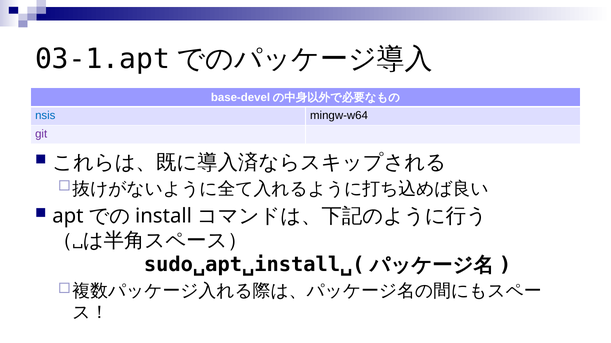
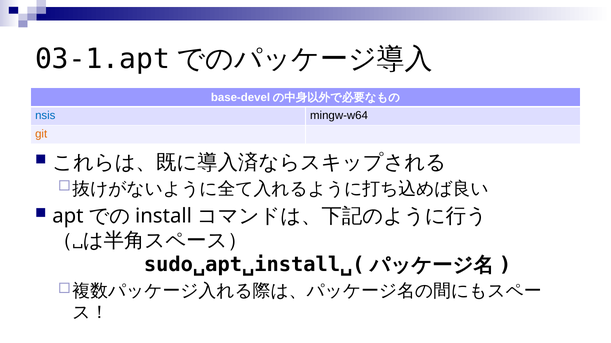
git colour: purple -> orange
